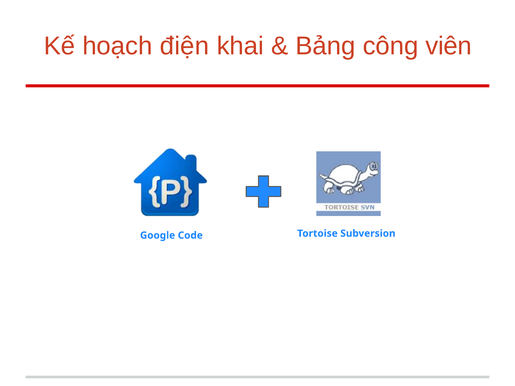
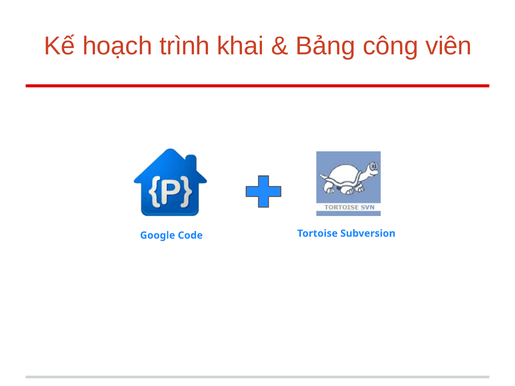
điện: điện -> trình
